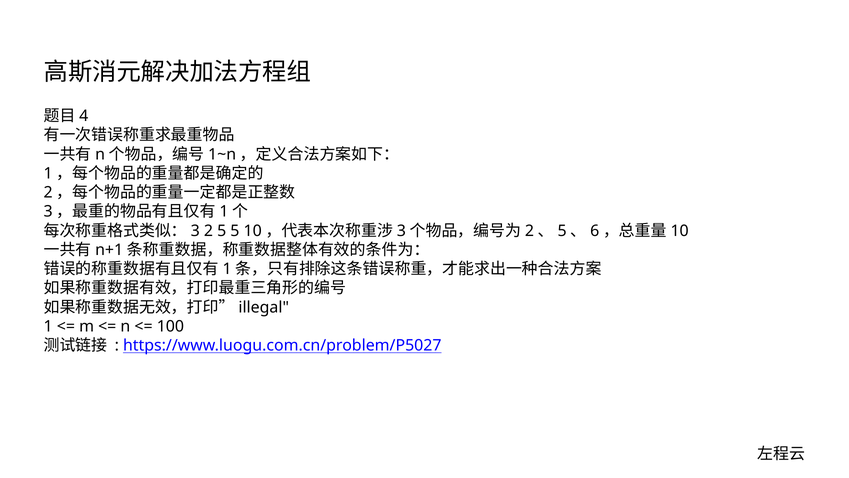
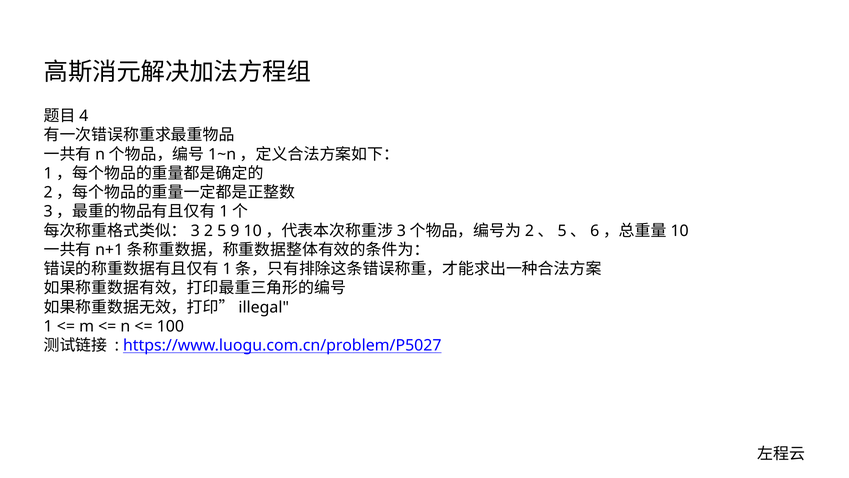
5 5: 5 -> 9
